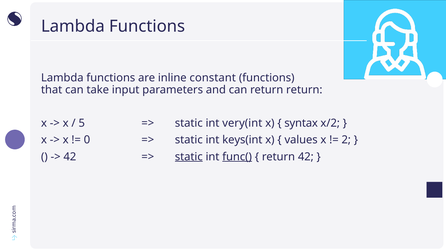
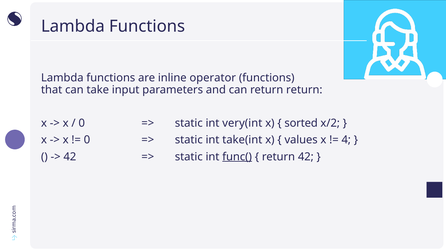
constant: constant -> operator
5 at (82, 123): 5 -> 0
syntax: syntax -> sorted
keys(int: keys(int -> take(int
2: 2 -> 4
static at (189, 157) underline: present -> none
